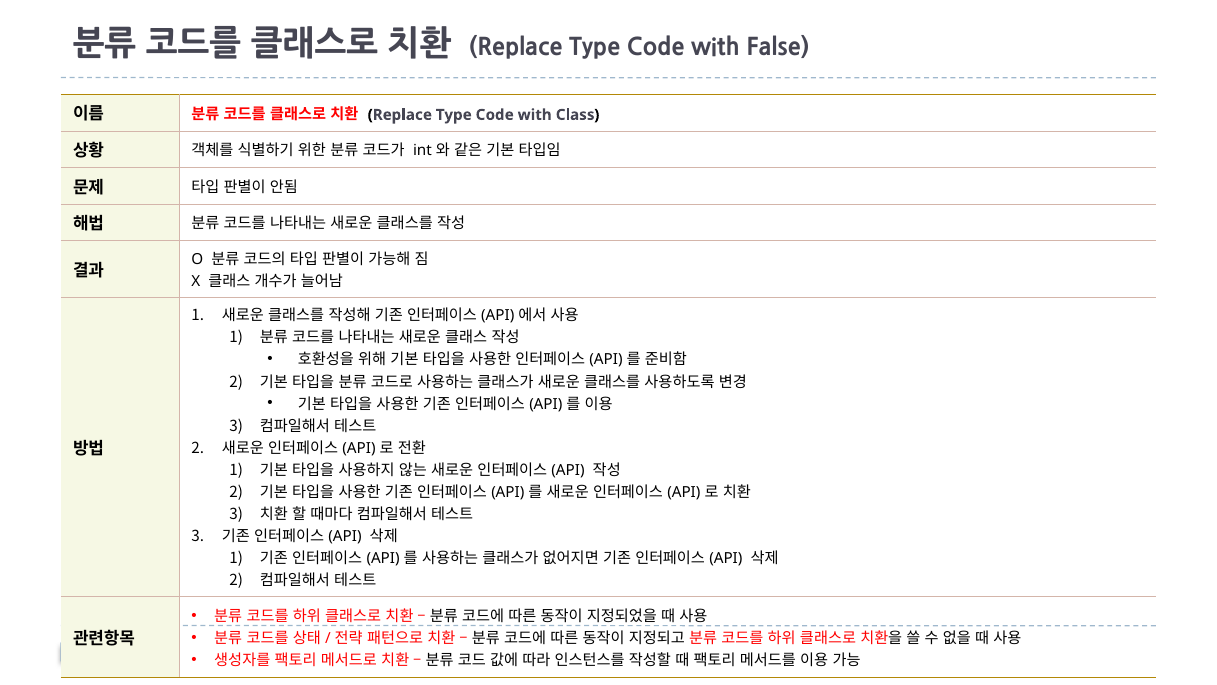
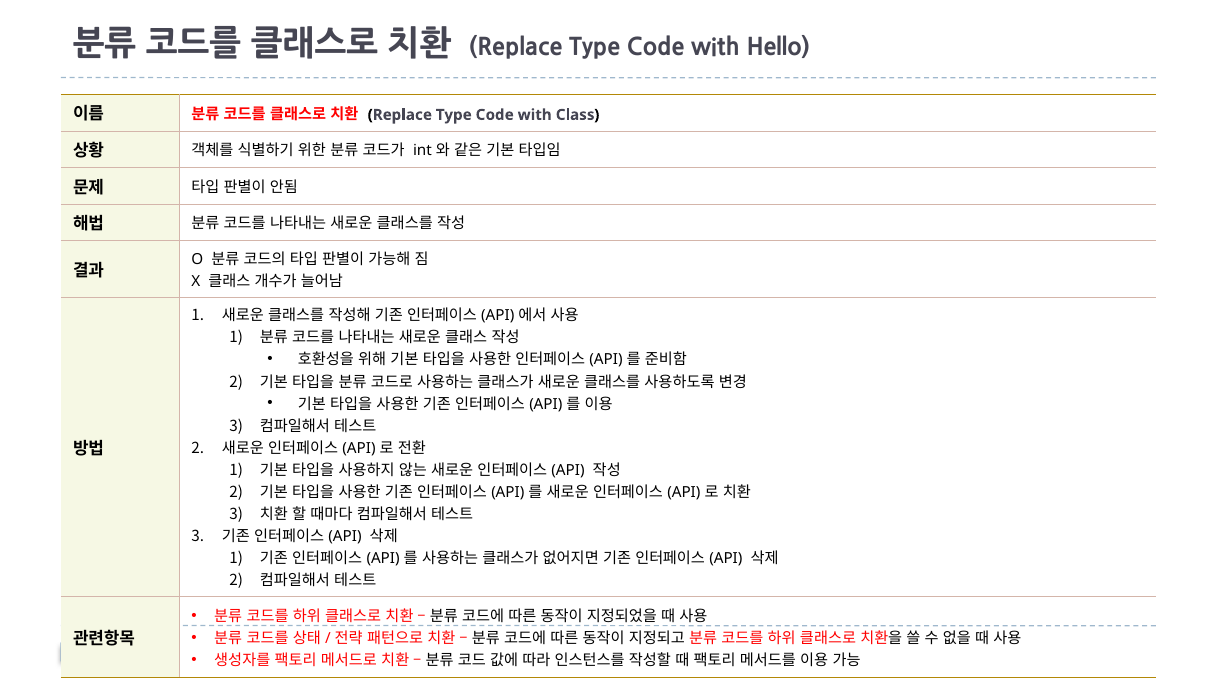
False: False -> Hello
